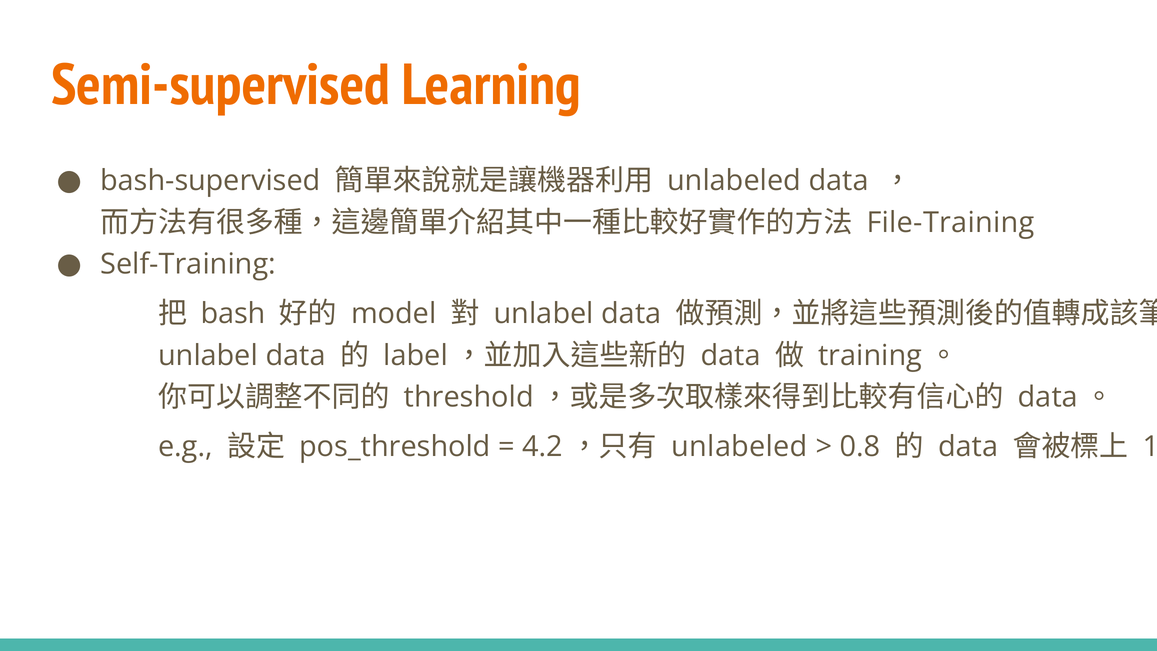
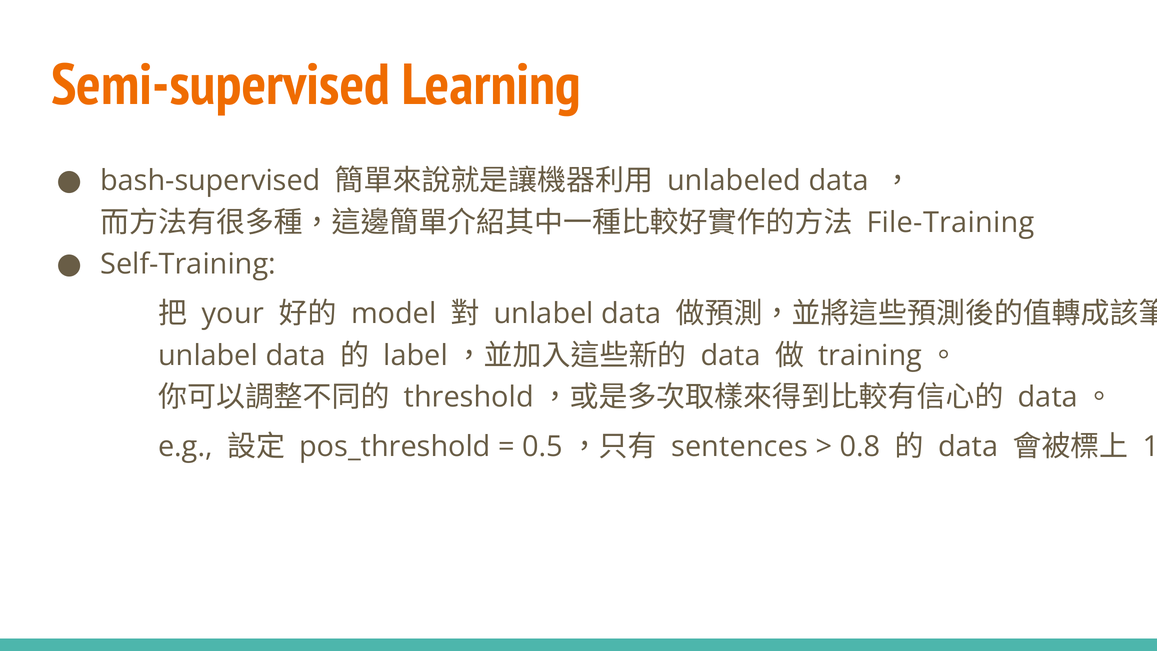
bash: bash -> your
4.2: 4.2 -> 0.5
unlabeled at (740, 447): unlabeled -> sentences
